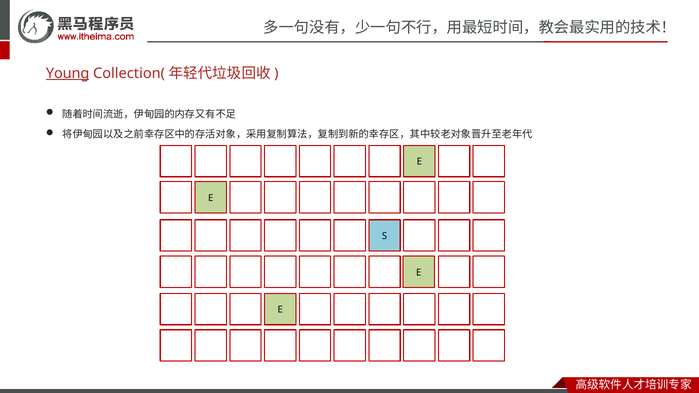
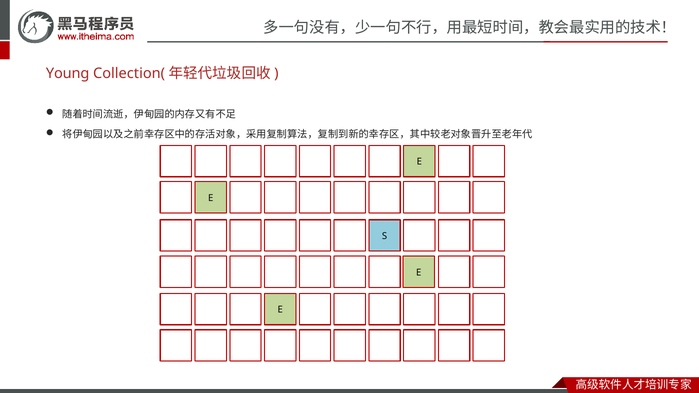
Young underline: present -> none
